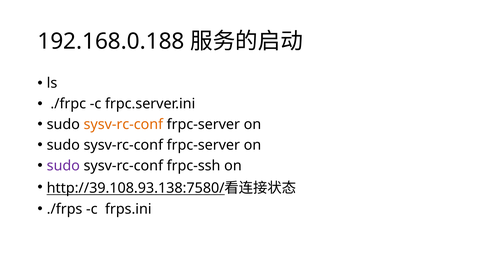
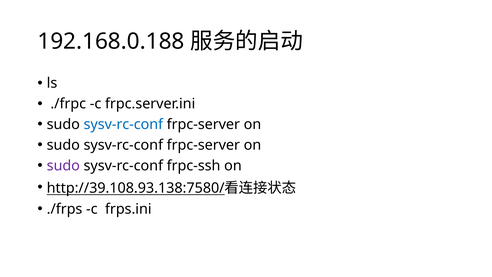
sysv-rc-conf at (123, 124) colour: orange -> blue
